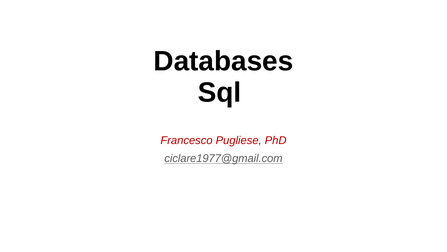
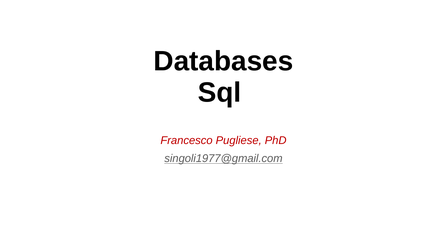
ciclare1977@gmail.com: ciclare1977@gmail.com -> singoli1977@gmail.com
